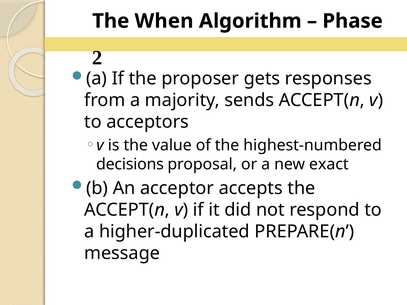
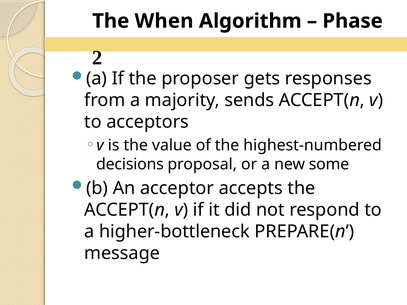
exact: exact -> some
higher-duplicated: higher-duplicated -> higher-bottleneck
